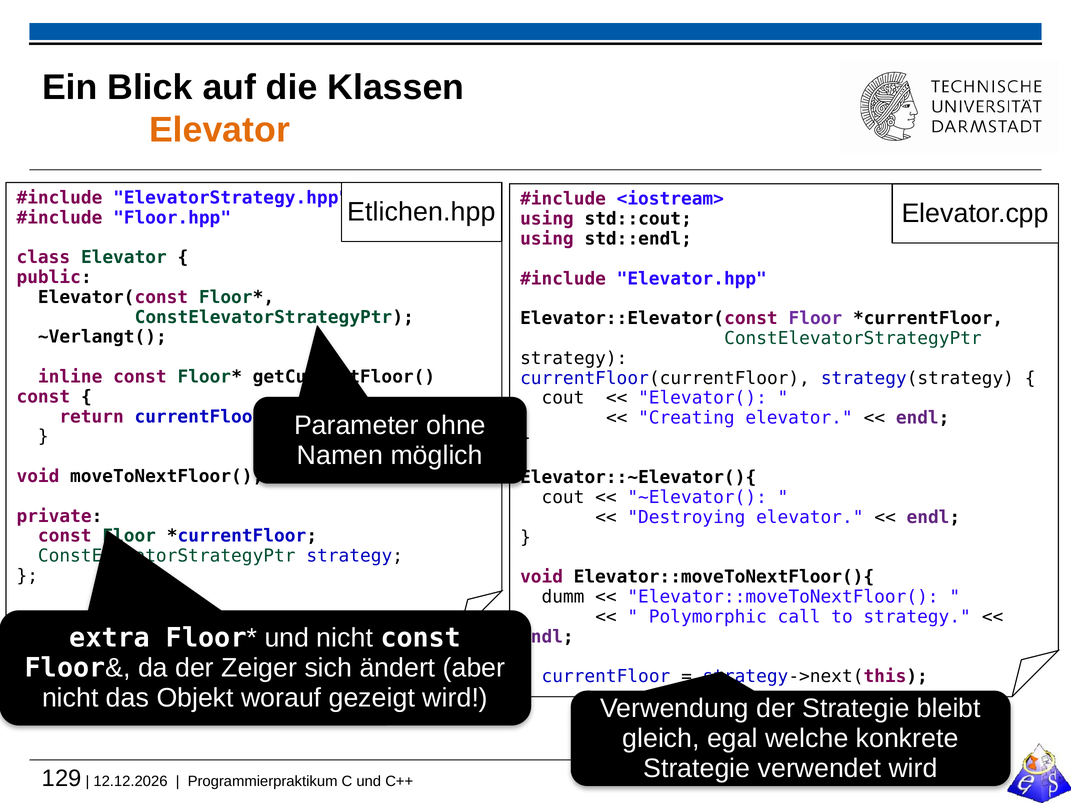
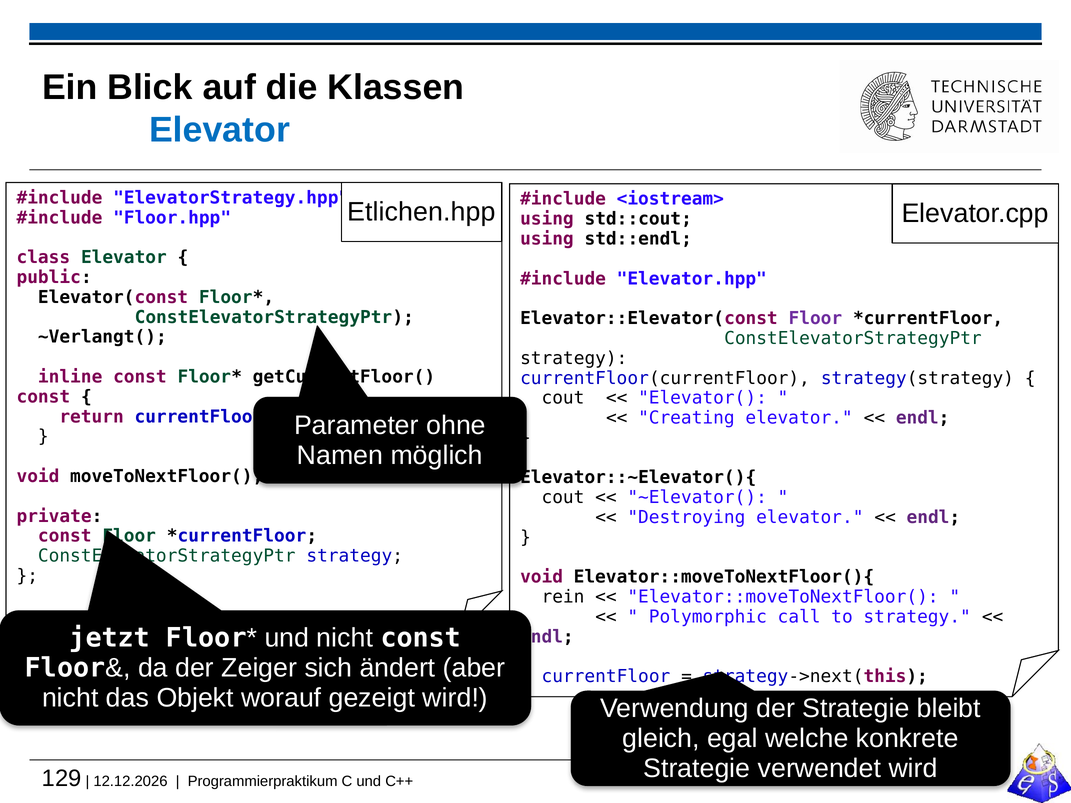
Elevator at (220, 130) colour: orange -> blue
dumm: dumm -> rein
extra: extra -> jetzt
